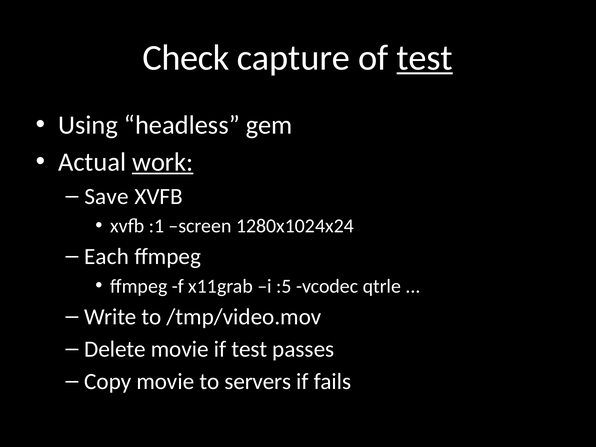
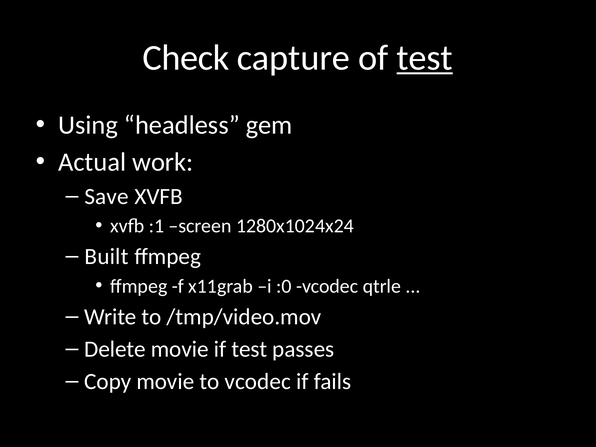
work underline: present -> none
Each: Each -> Built
:5: :5 -> :0
to servers: servers -> vcodec
